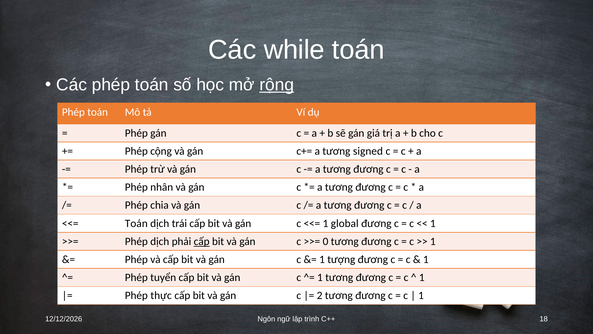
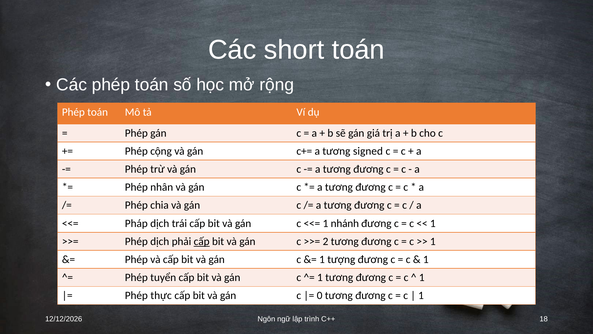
while: while -> short
rộng underline: present -> none
Toán at (136, 223): Toán -> Pháp
global: global -> nhánh
0: 0 -> 2
2: 2 -> 0
